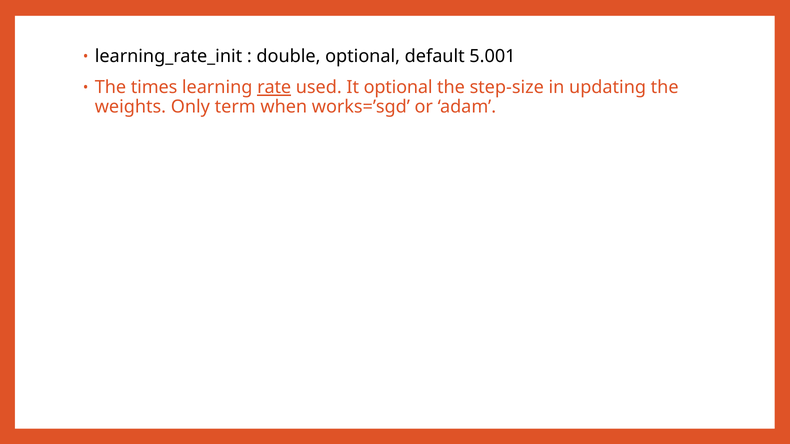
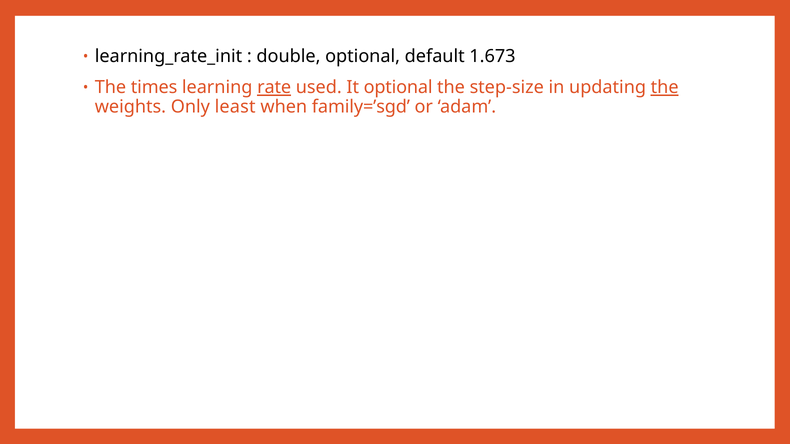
5.001: 5.001 -> 1.673
the at (665, 88) underline: none -> present
term: term -> least
works=’sgd: works=’sgd -> family=’sgd
